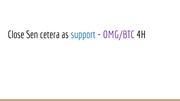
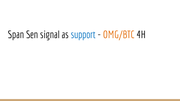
Close: Close -> Span
cetera: cetera -> signal
OMG/BTC colour: purple -> orange
